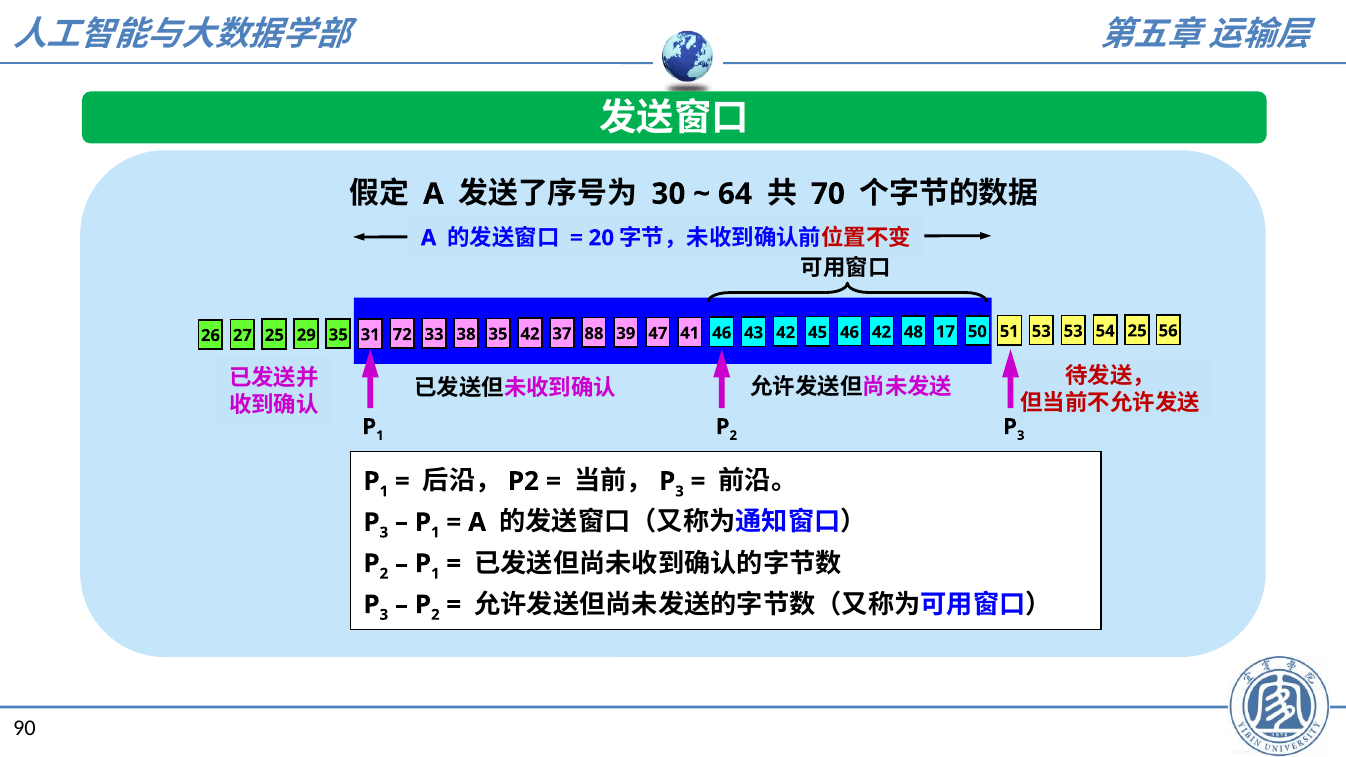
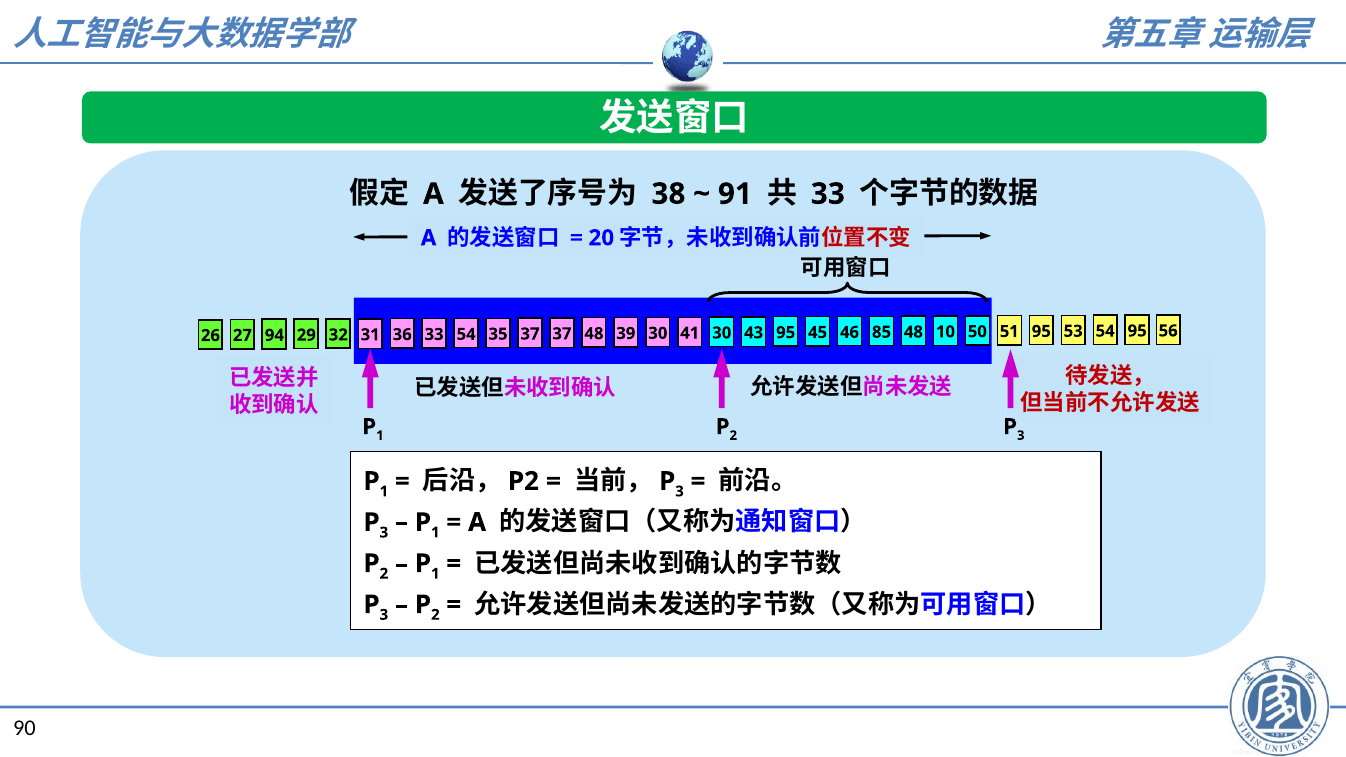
30: 30 -> 38
64: 64 -> 91
70 at (828, 194): 70 -> 33
27 25: 25 -> 94
29 35: 35 -> 32
72: 72 -> 36
33 38: 38 -> 54
35 42: 42 -> 37
37 88: 88 -> 48
39 47: 47 -> 30
41 46: 46 -> 30
43 42: 42 -> 95
46 42: 42 -> 85
17: 17 -> 10
51 53: 53 -> 95
54 25: 25 -> 95
